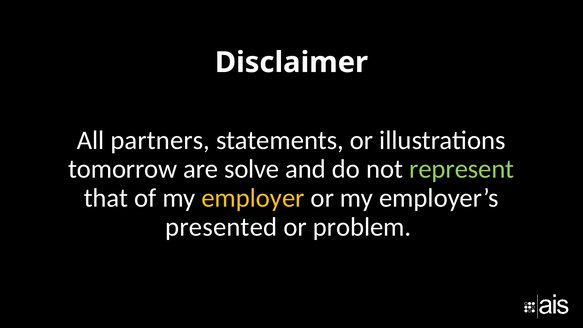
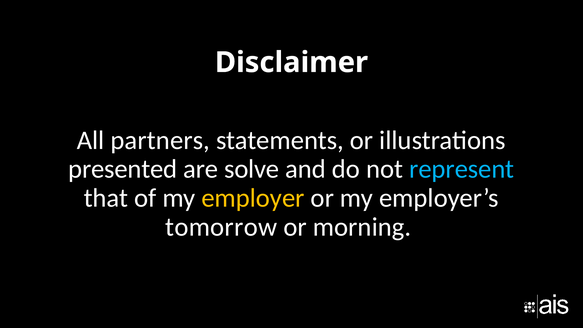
tomorrow: tomorrow -> presented
represent colour: light green -> light blue
presented: presented -> tomorrow
problem: problem -> morning
